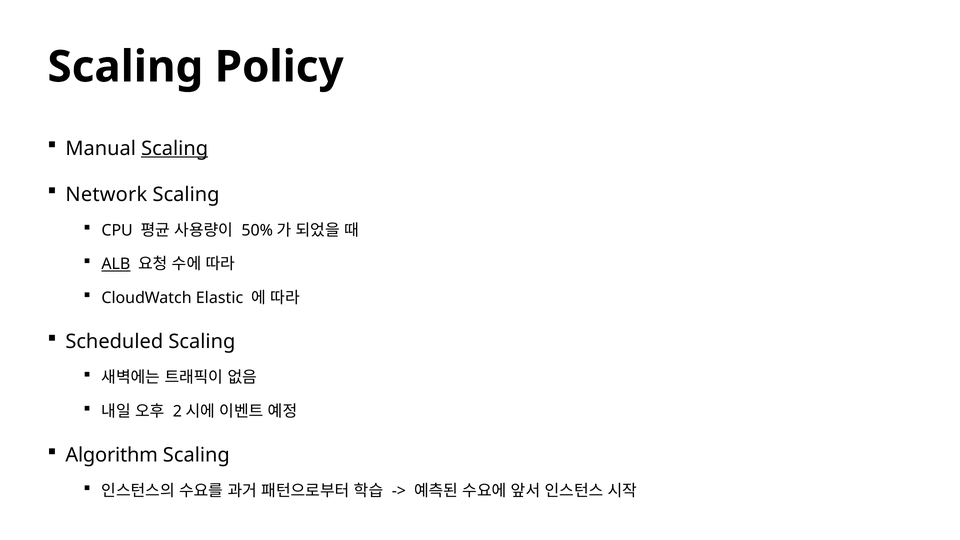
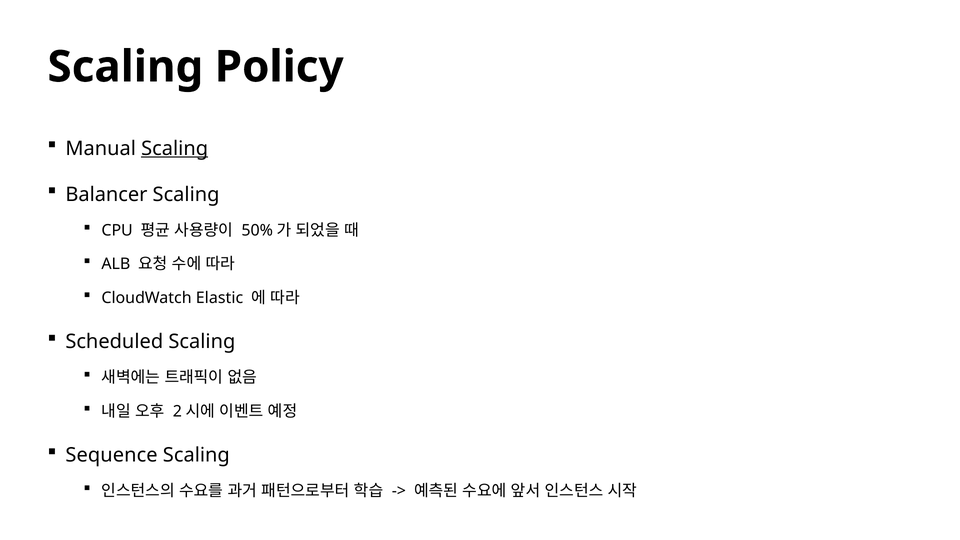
Network: Network -> Balancer
ALB underline: present -> none
Algorithm: Algorithm -> Sequence
